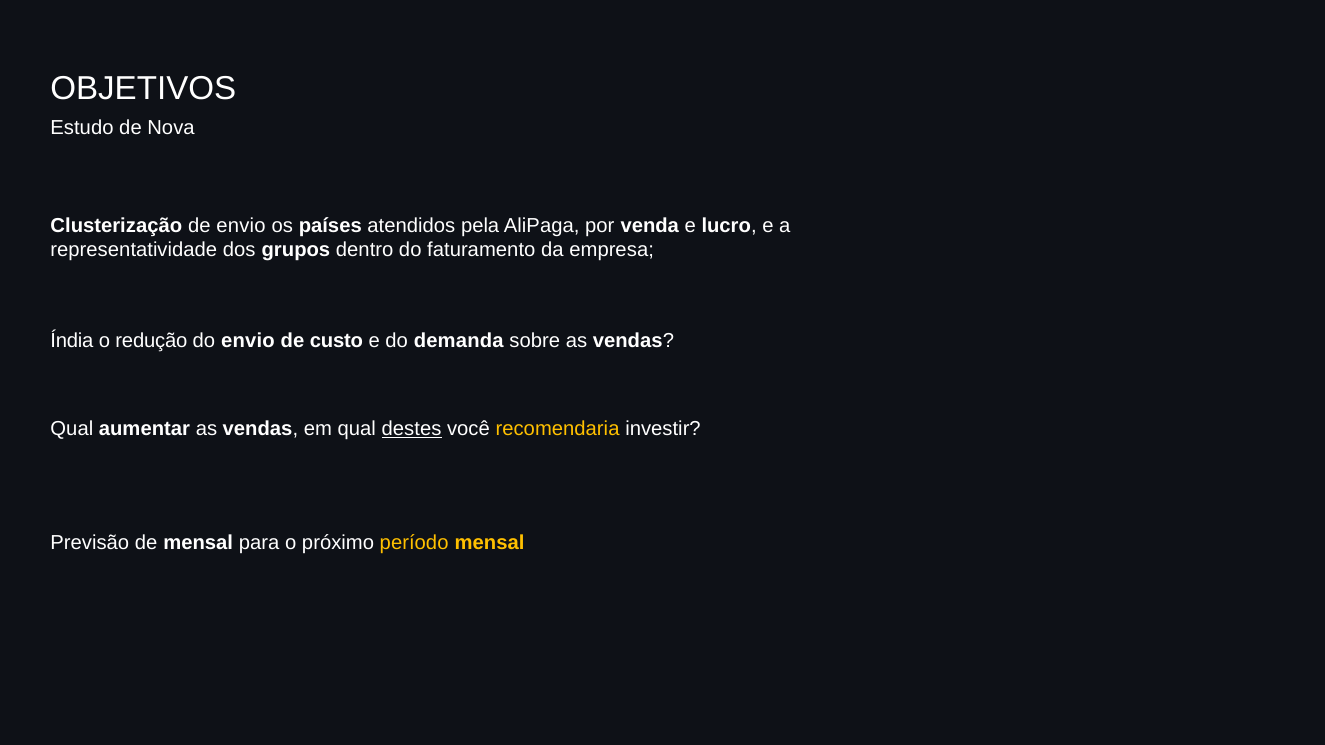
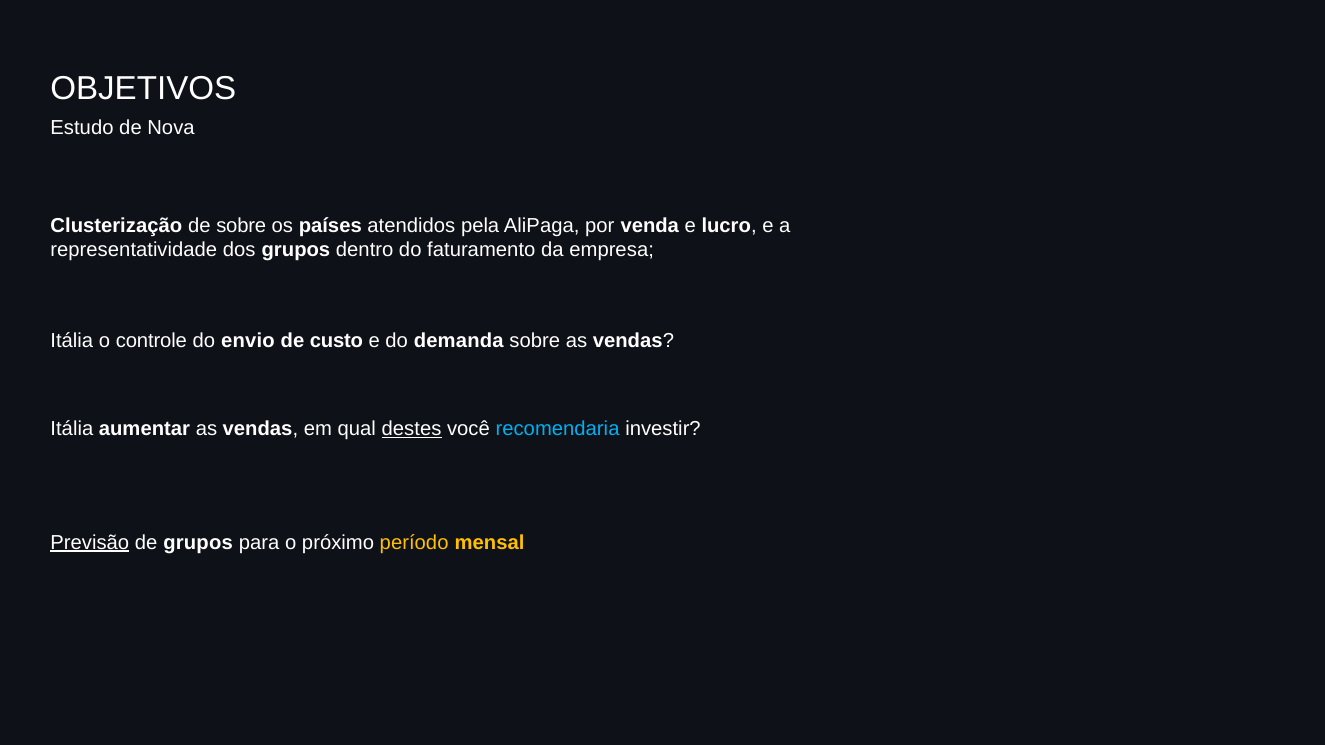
de envio: envio -> sobre
Índia at (72, 341): Índia -> Itália
redução: redução -> controle
Qual at (72, 429): Qual -> Itália
recomendaria colour: yellow -> light blue
Previsão underline: none -> present
de mensal: mensal -> grupos
